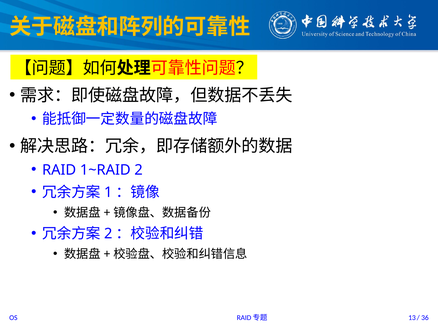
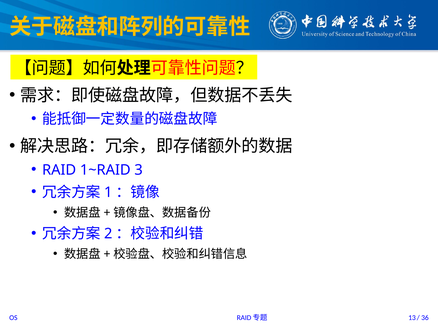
1~RAID 2: 2 -> 3
